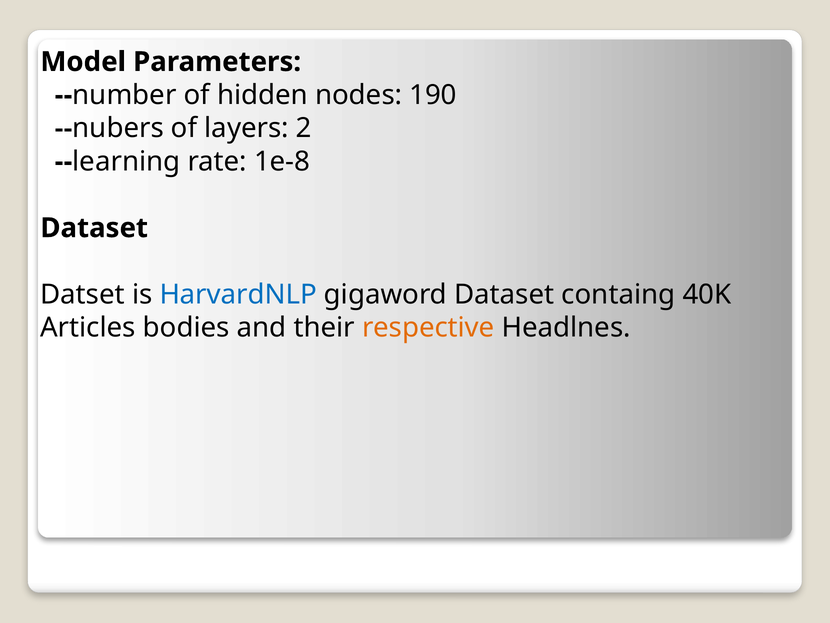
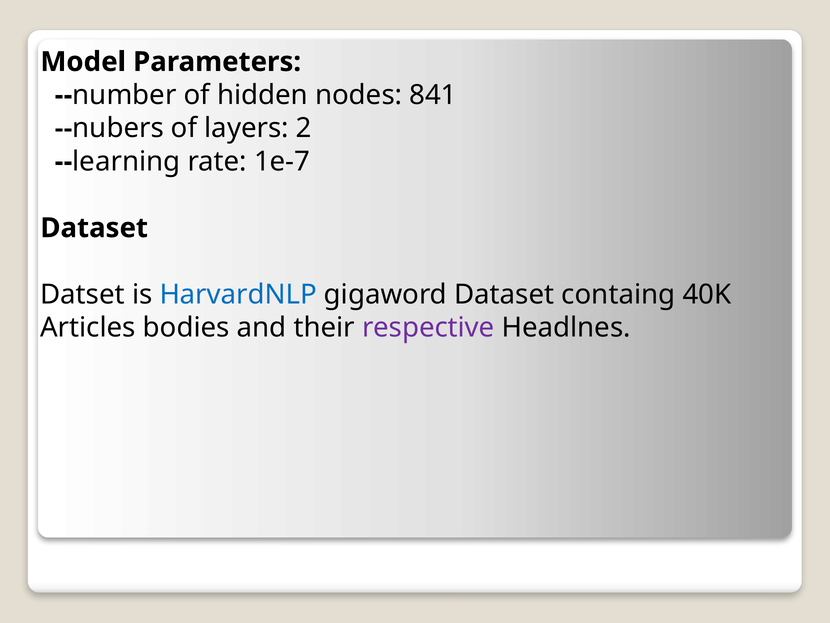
190: 190 -> 841
1e-8: 1e-8 -> 1e-7
respective colour: orange -> purple
